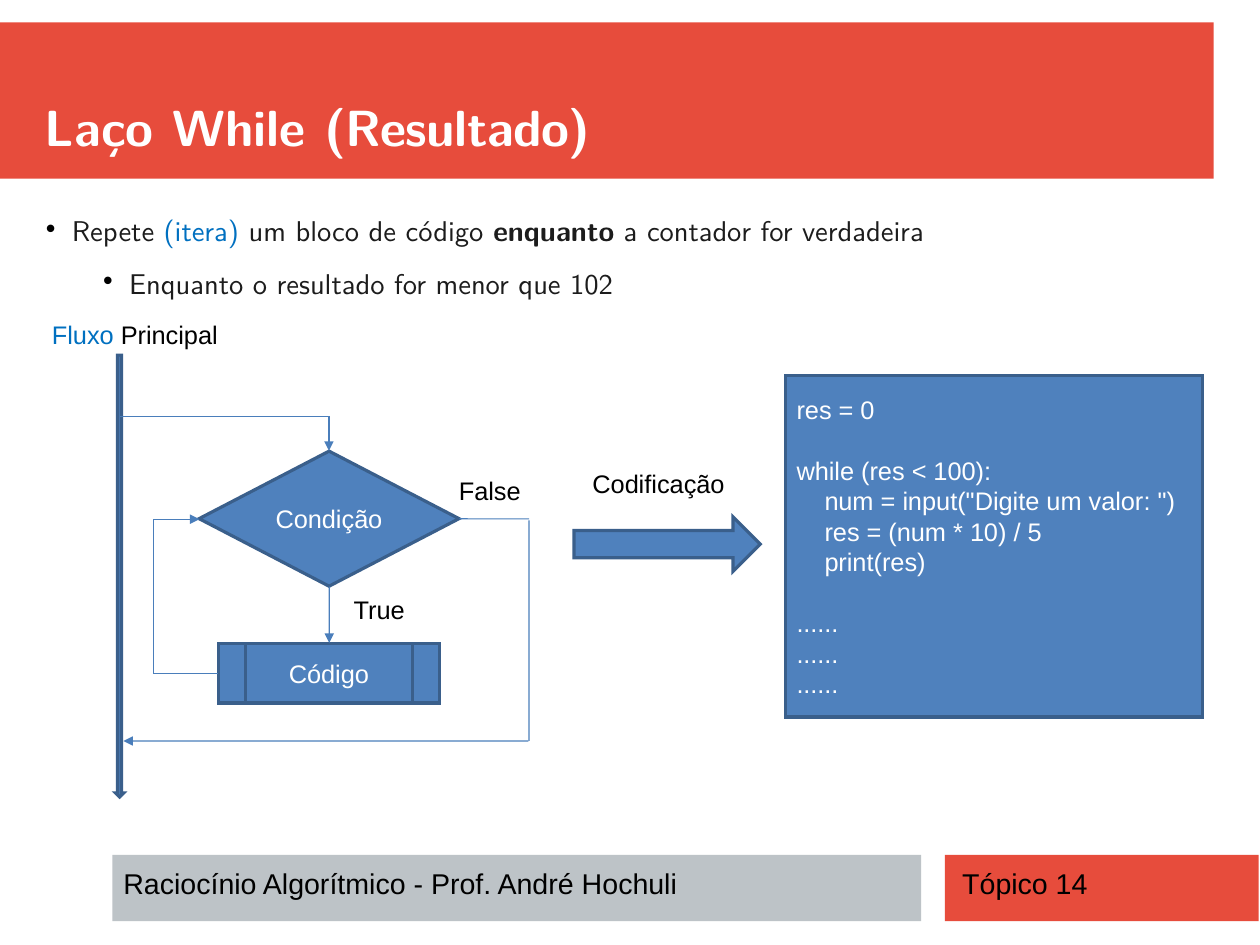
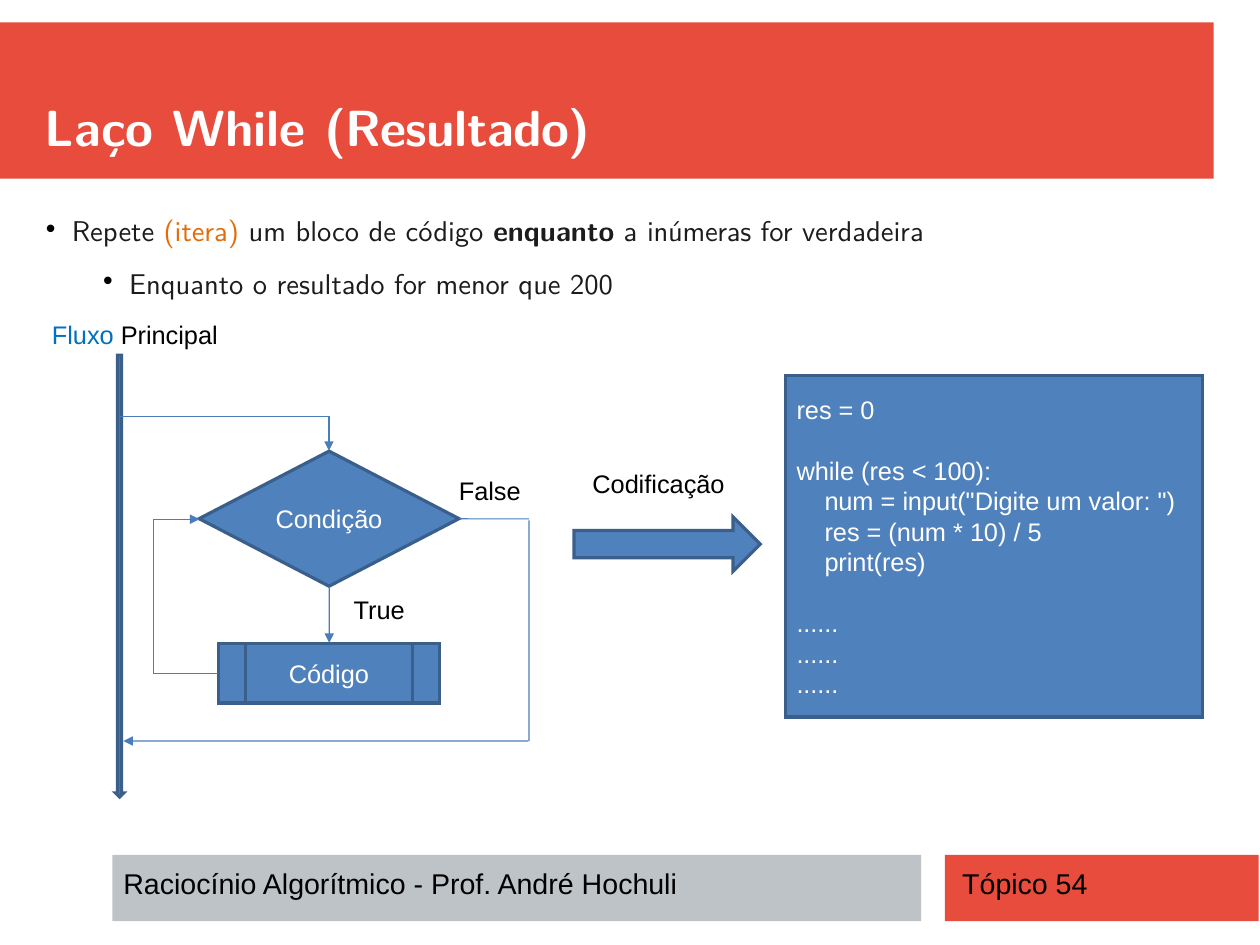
itera colour: blue -> orange
contador: contador -> inúmeras
102: 102 -> 200
14: 14 -> 54
